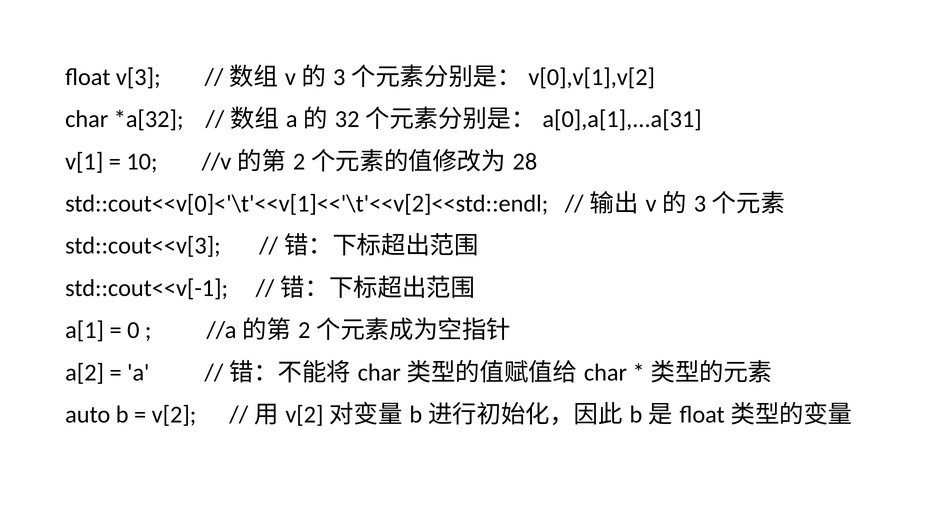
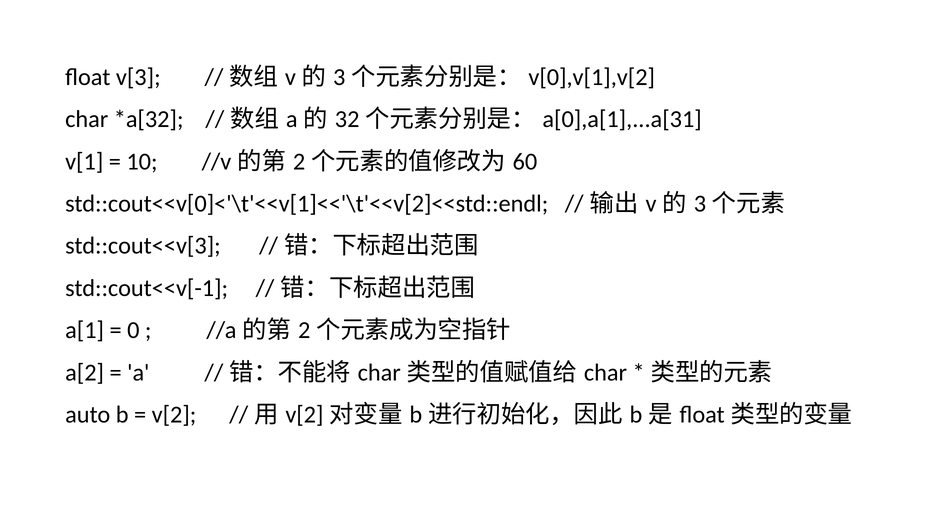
28: 28 -> 60
